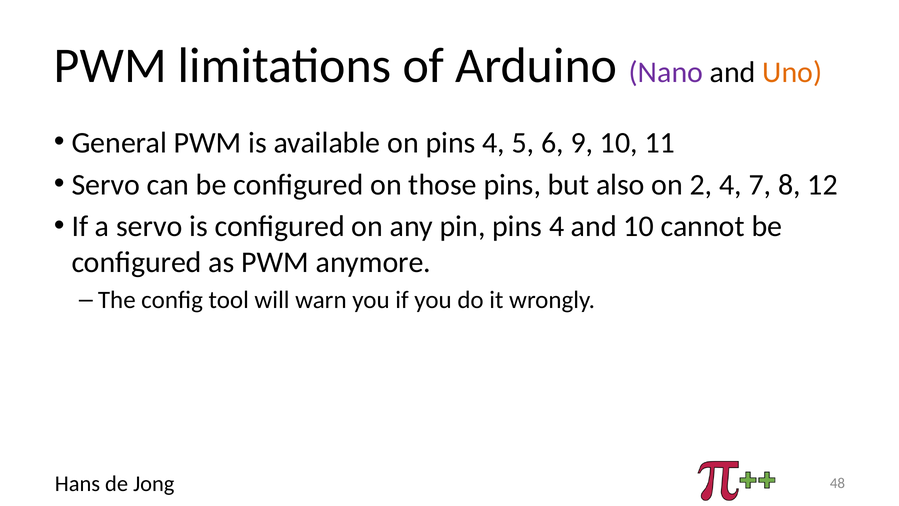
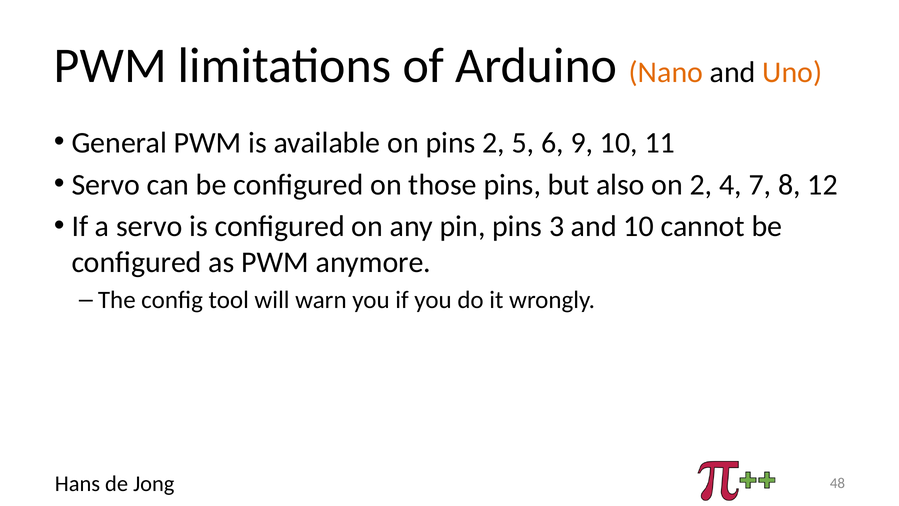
Nano colour: purple -> orange
on pins 4: 4 -> 2
pin pins 4: 4 -> 3
